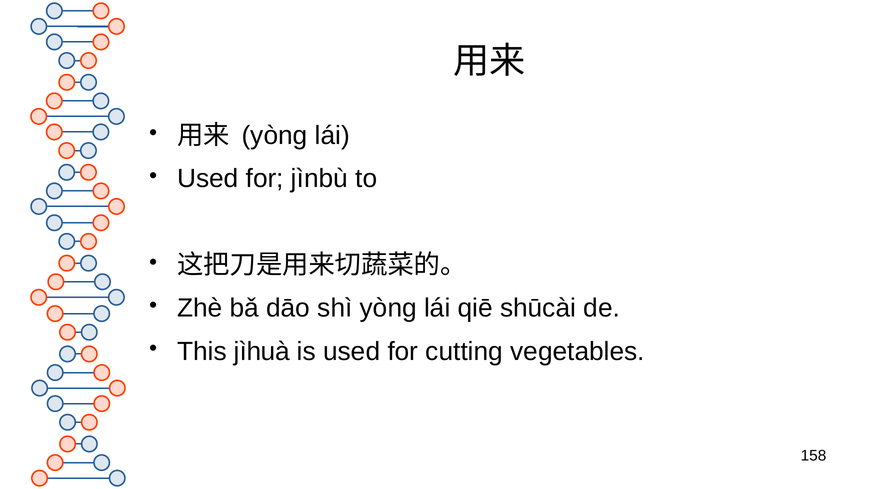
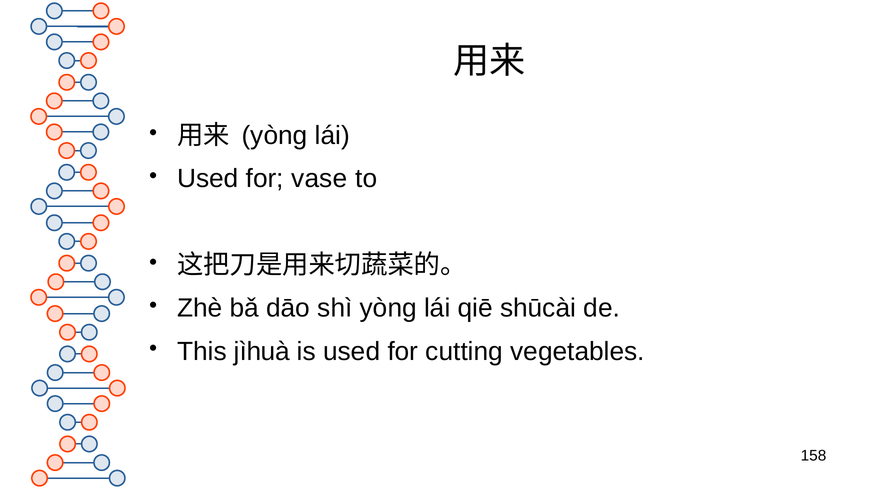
jìnbù: jìnbù -> vase
